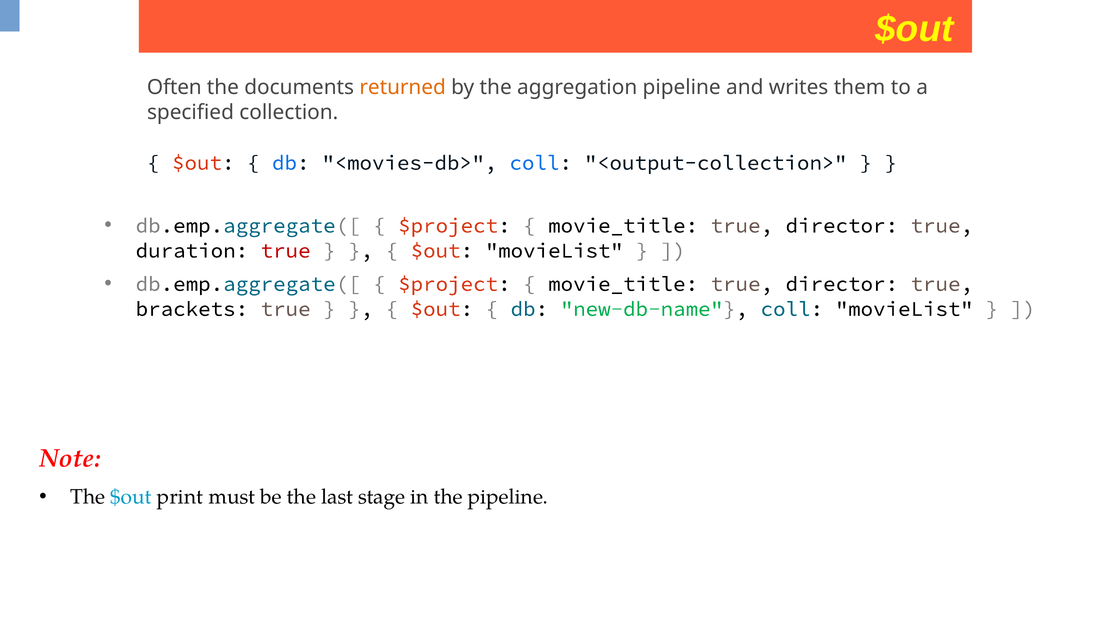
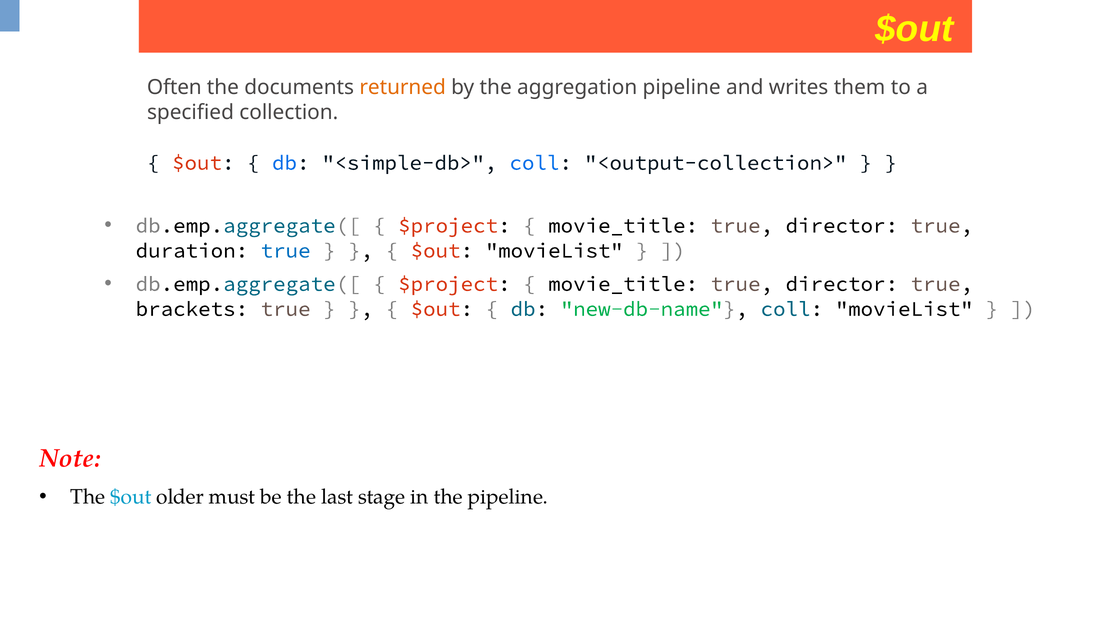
<movies-db>: <movies-db> -> <simple-db>
true at (286, 251) colour: red -> blue
print: print -> older
